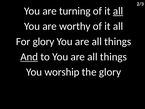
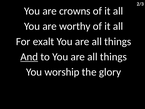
turning: turning -> crowns
all at (118, 11) underline: present -> none
For glory: glory -> exalt
